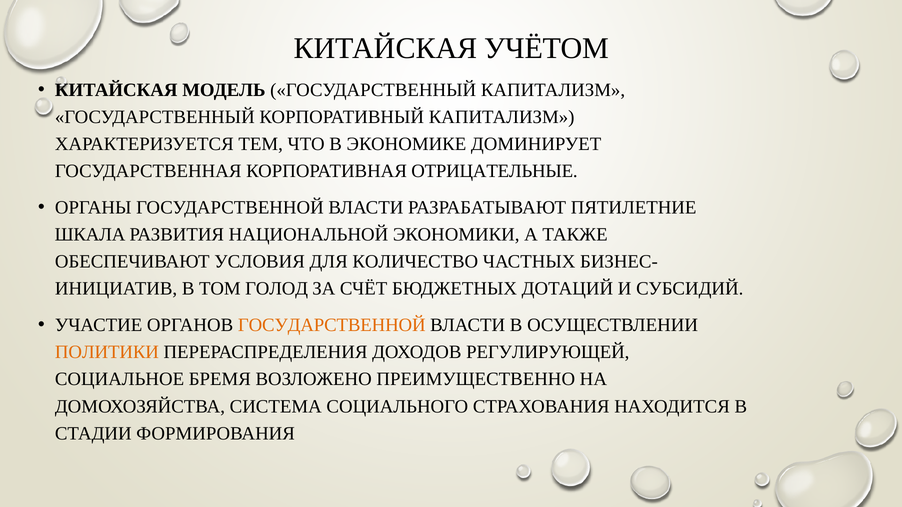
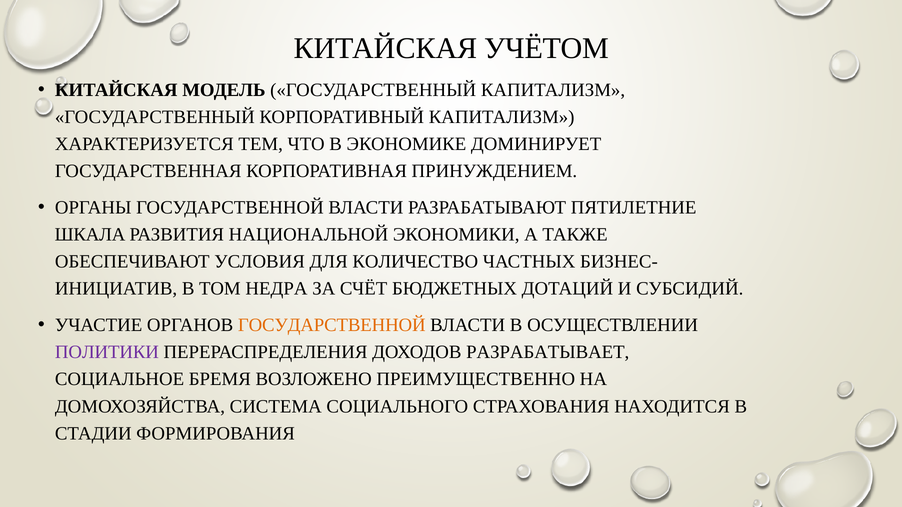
ОТРИЦАТЕЛЬНЫЕ: ОТРИЦАТЕЛЬНЫЕ -> ПРИНУЖДЕНИЕМ
ГОЛОД: ГОЛОД -> НЕДРА
ПОЛИТИКИ colour: orange -> purple
РЕГУЛИРУЮЩЕЙ: РЕГУЛИРУЮЩЕЙ -> РАЗРАБАТЫВАЕТ
